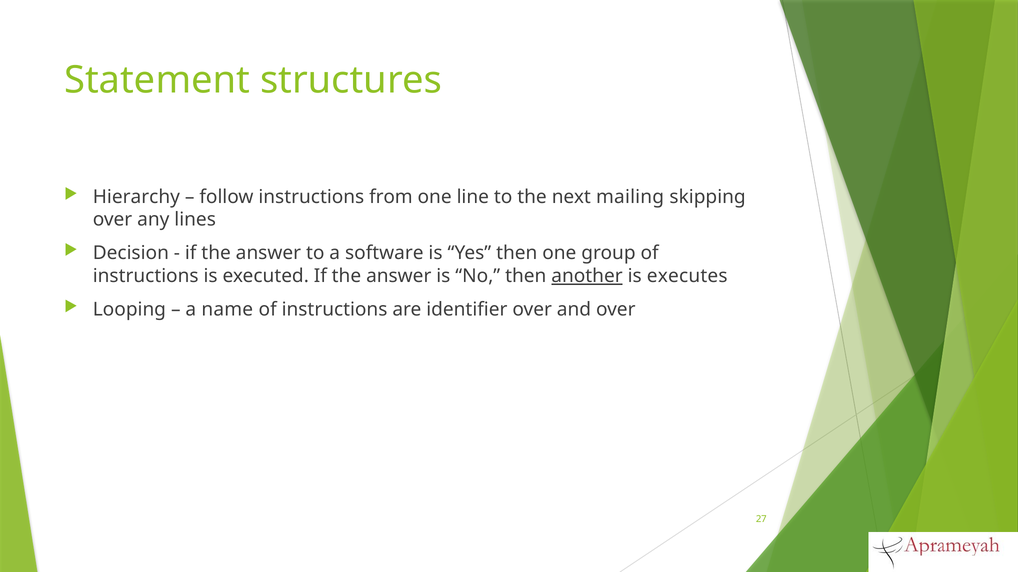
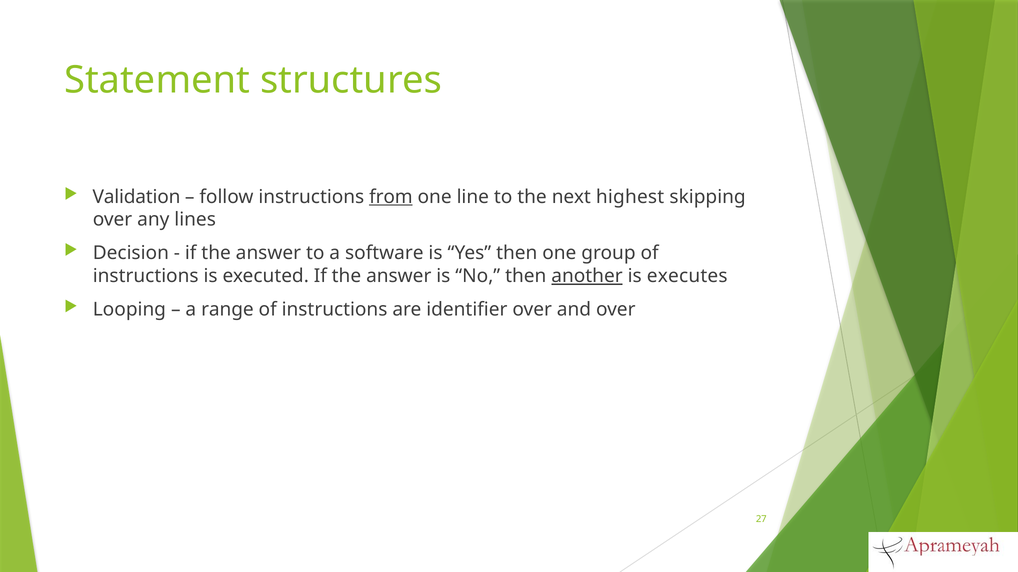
Hierarchy: Hierarchy -> Validation
from underline: none -> present
mailing: mailing -> highest
name: name -> range
